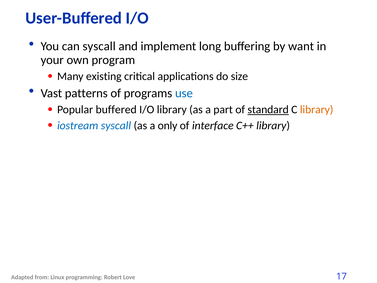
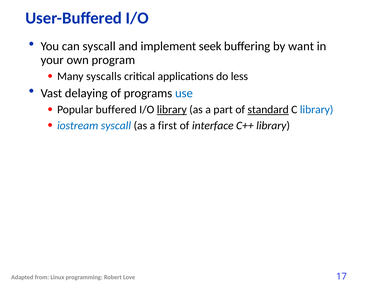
long: long -> seek
existing: existing -> syscalls
size: size -> less
patterns: patterns -> delaying
library at (172, 109) underline: none -> present
library at (317, 109) colour: orange -> blue
only: only -> first
